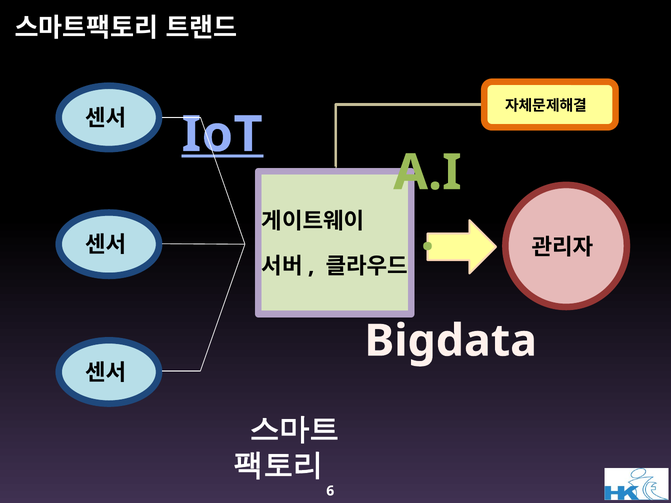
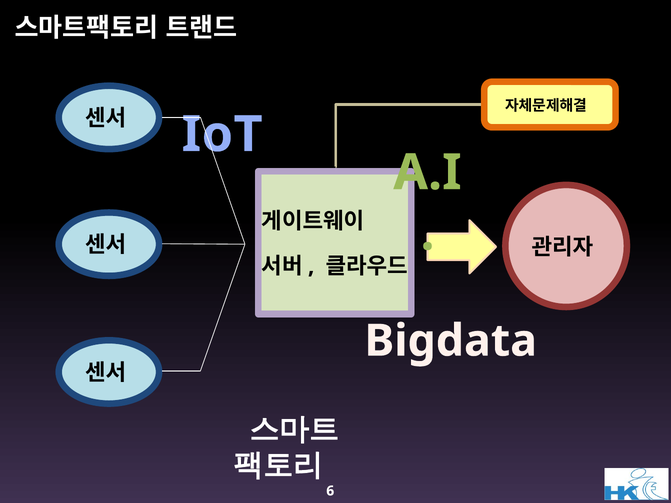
IoT underline: present -> none
